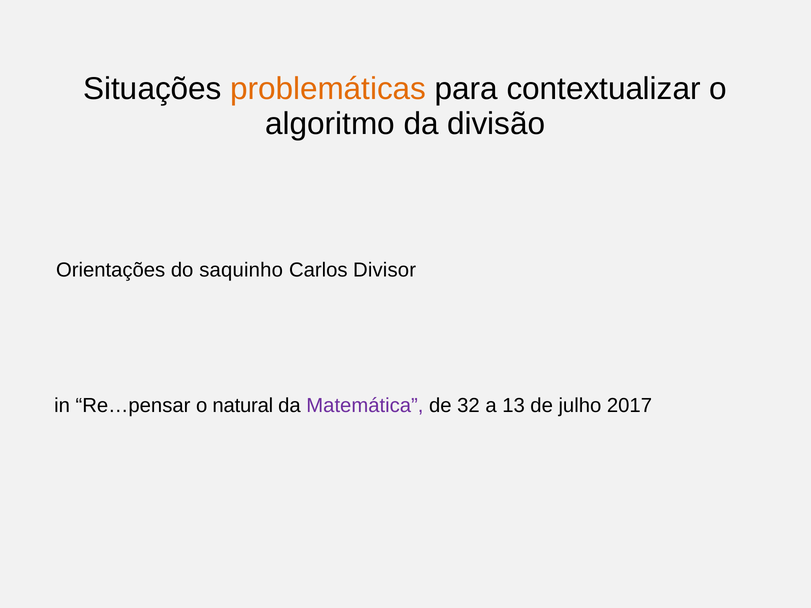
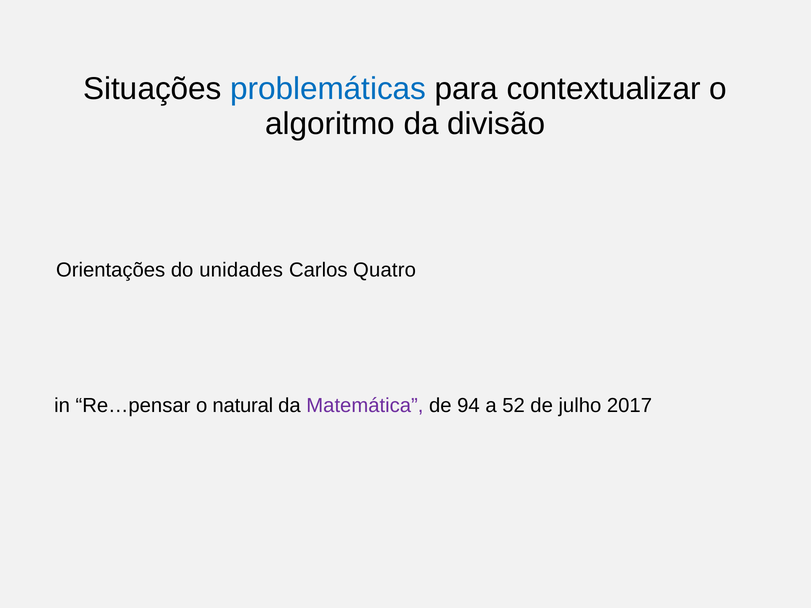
problemáticas colour: orange -> blue
saquinho: saquinho -> unidades
Divisor: Divisor -> Quatro
32: 32 -> 94
13: 13 -> 52
